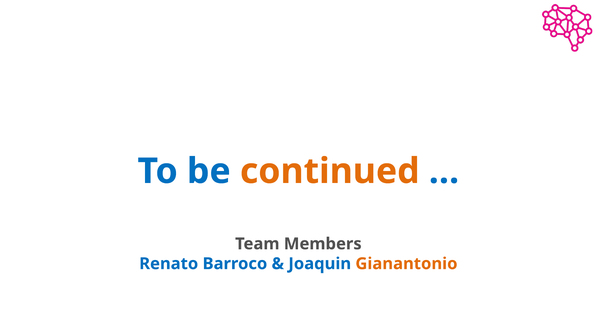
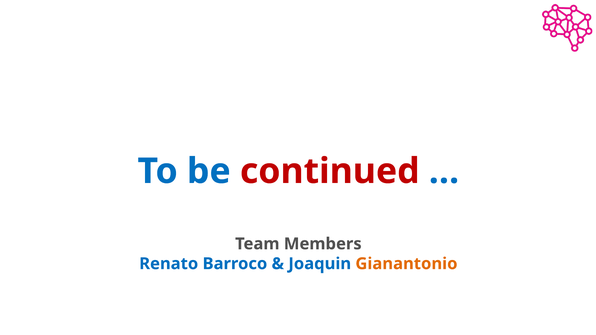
continued colour: orange -> red
